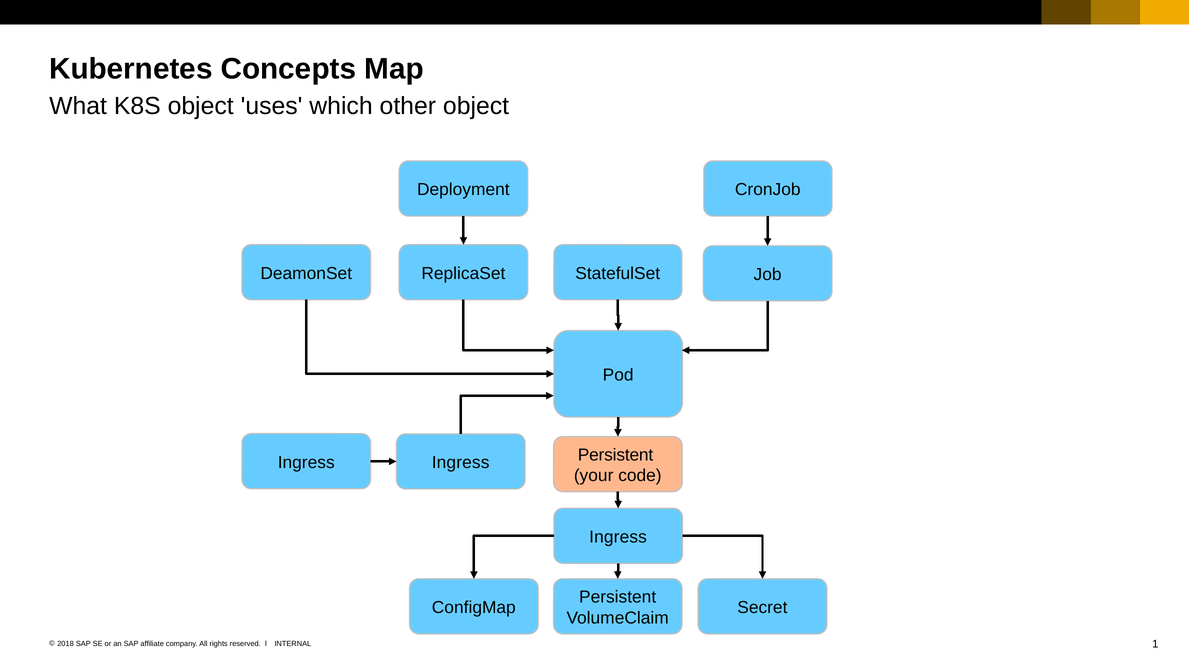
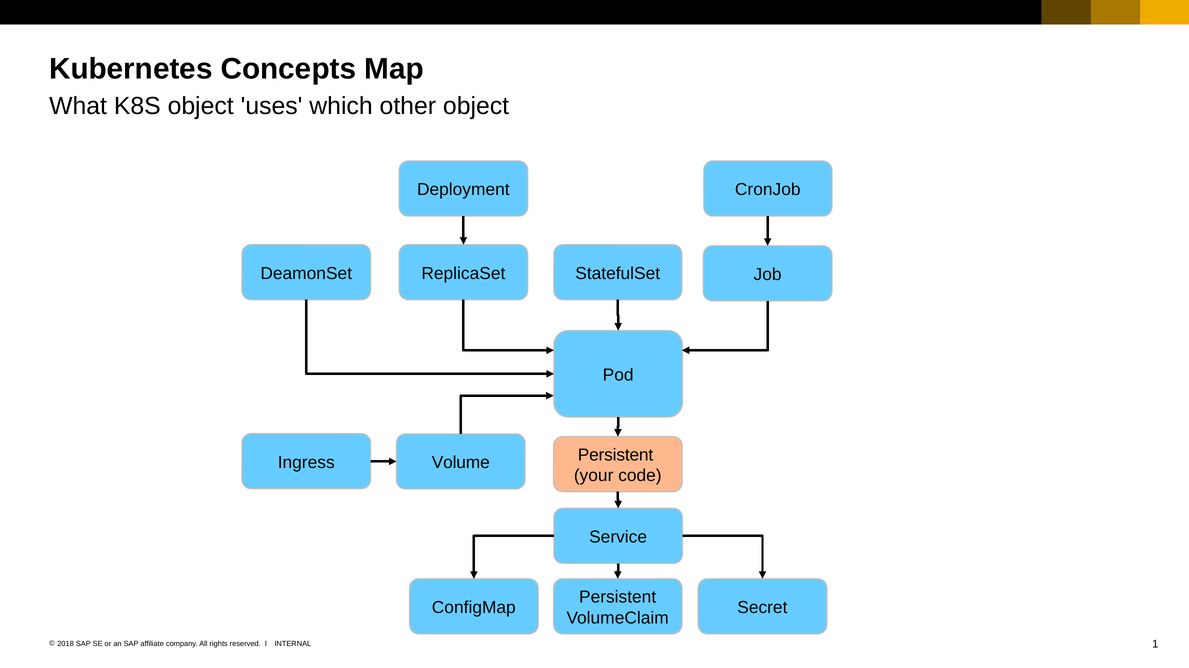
Ingress at (461, 463): Ingress -> Volume
Ingress at (618, 538): Ingress -> Service
